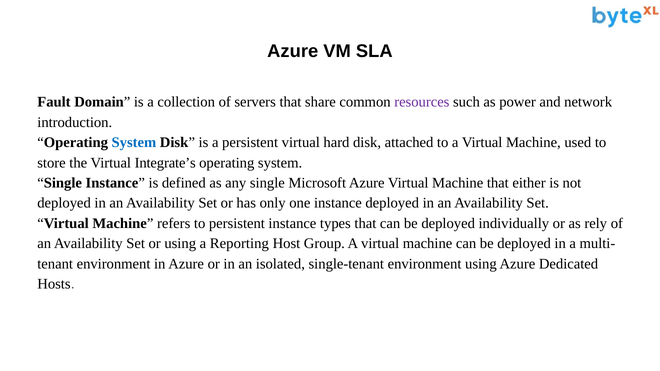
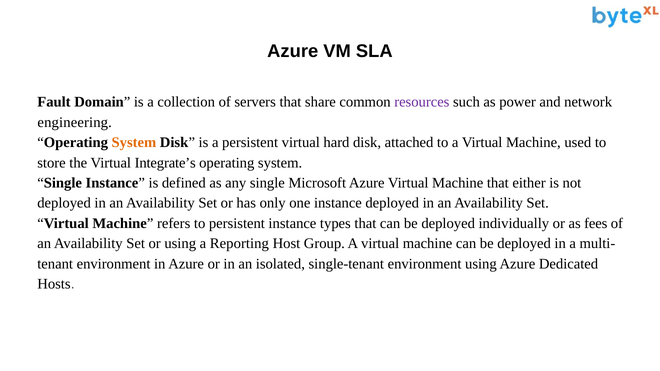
introduction: introduction -> engineering
System at (134, 143) colour: blue -> orange
rely: rely -> fees
